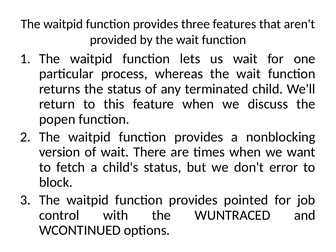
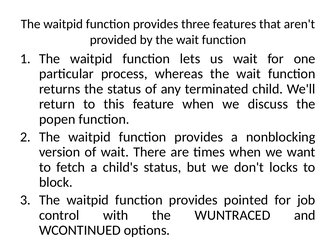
error: error -> locks
